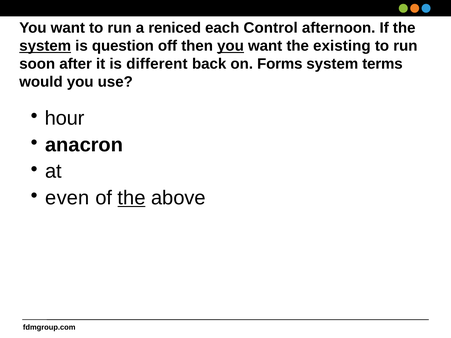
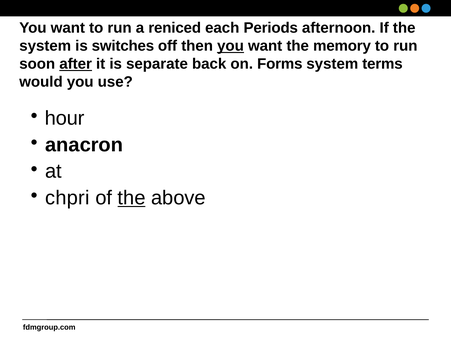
Control: Control -> Periods
system at (45, 46) underline: present -> none
question: question -> switches
existing: existing -> memory
after underline: none -> present
different: different -> separate
even: even -> chpri
